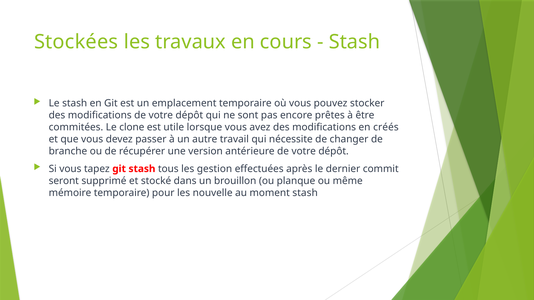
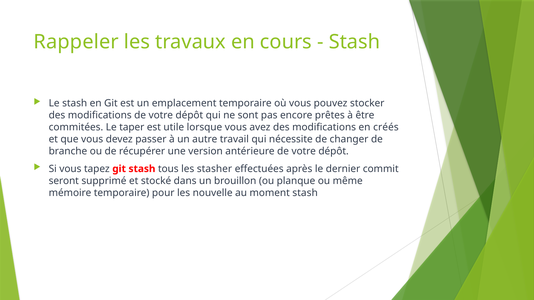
Stockées: Stockées -> Rappeler
clone: clone -> taper
gestion: gestion -> stasher
